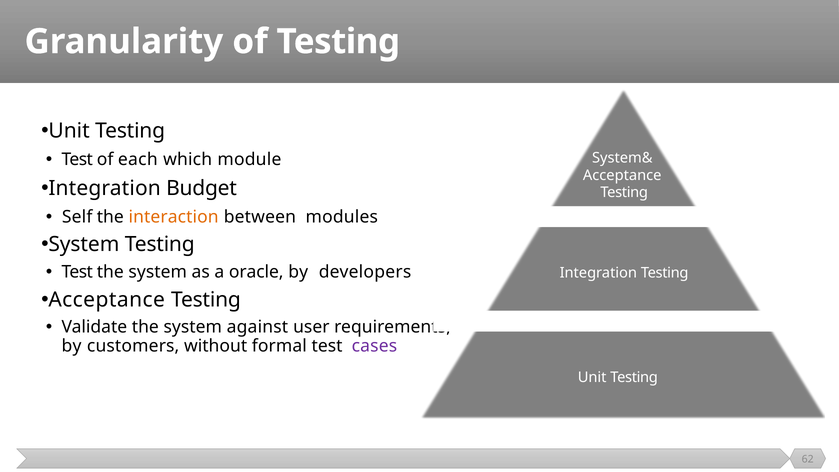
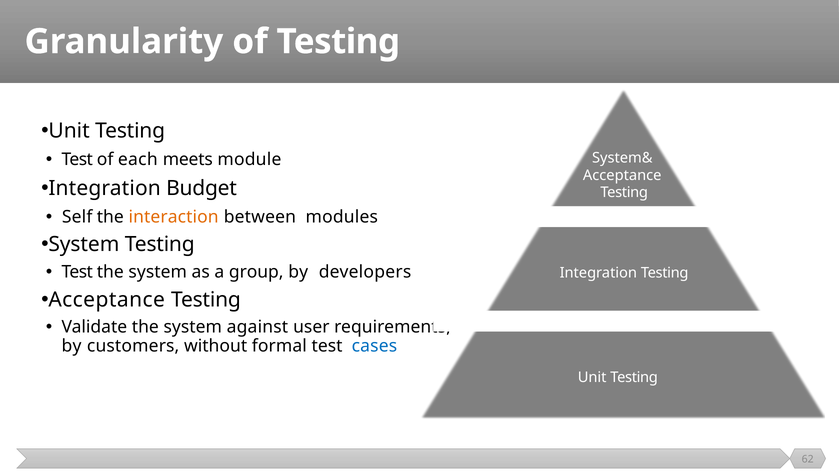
which: which -> meets
oracle: oracle -> group
cases colour: purple -> blue
